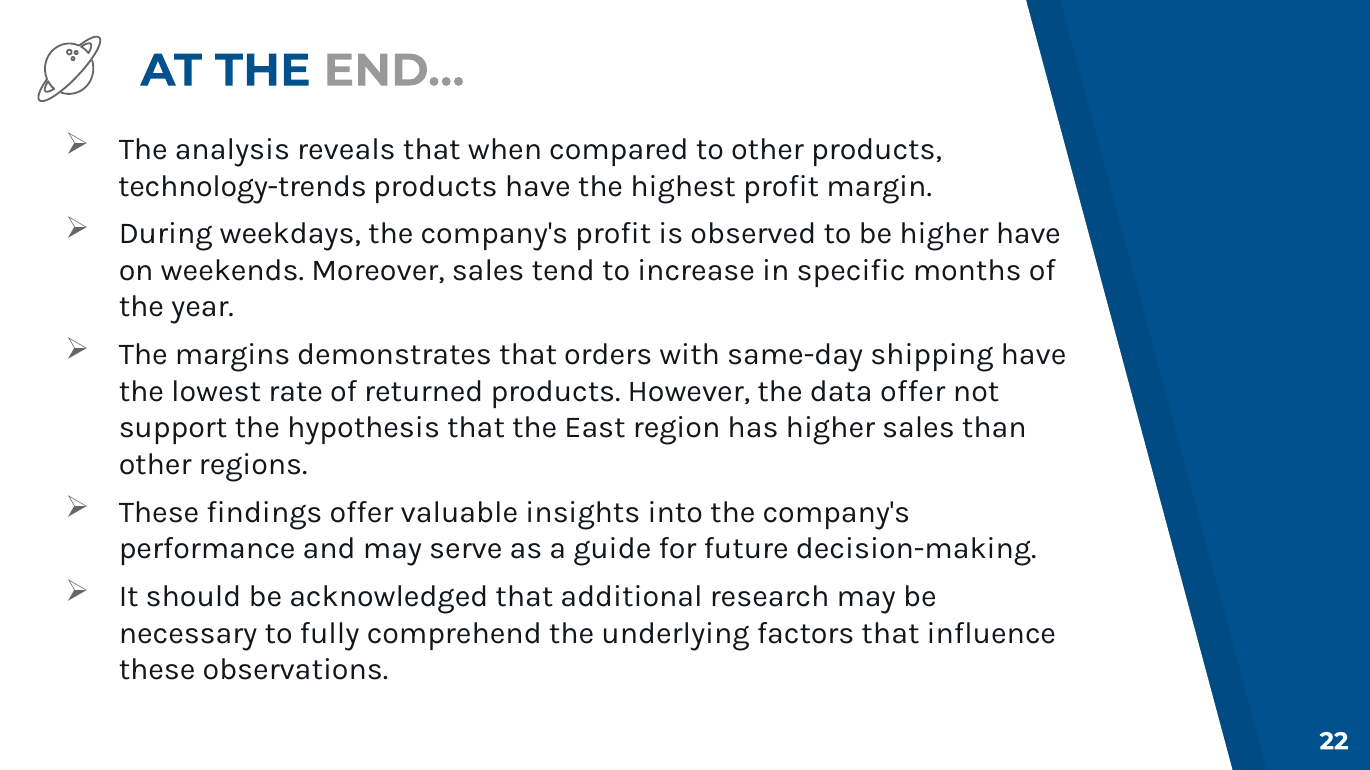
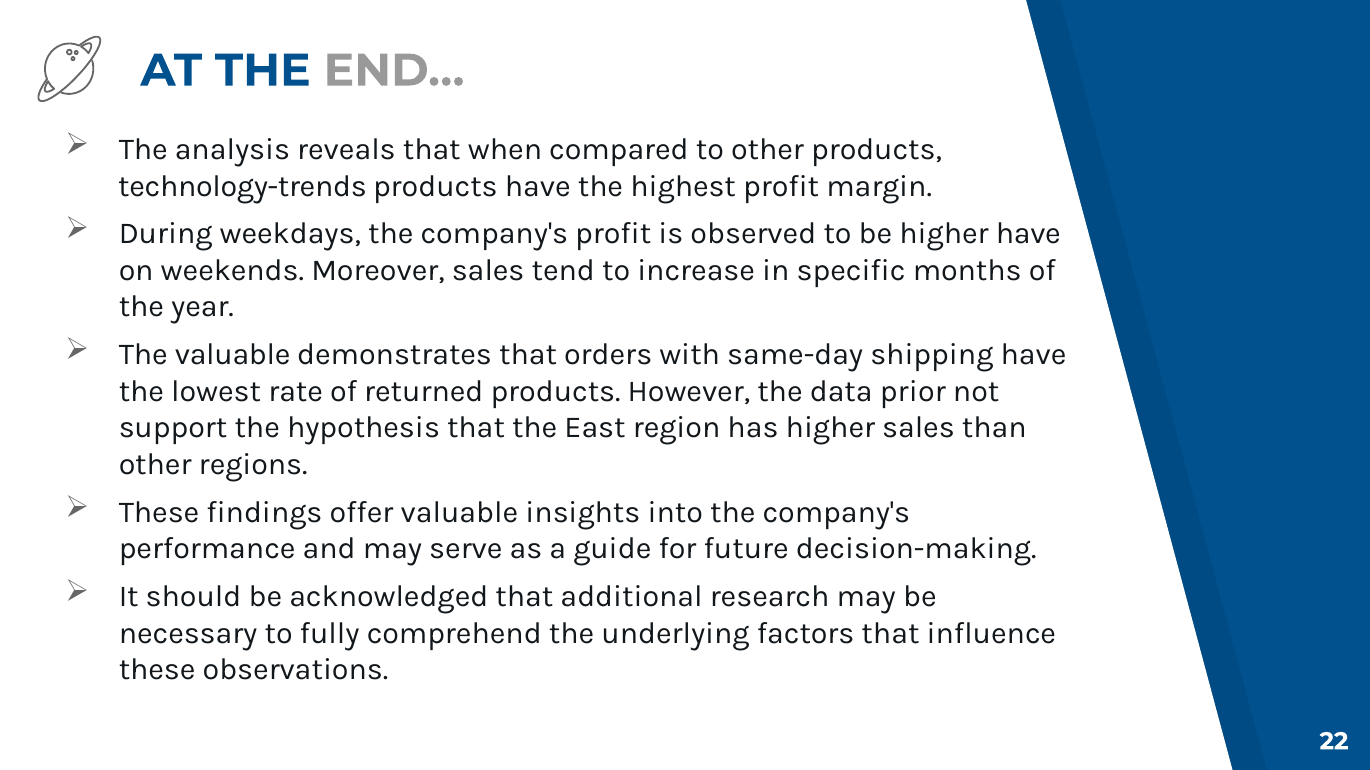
The margins: margins -> valuable
data offer: offer -> prior
